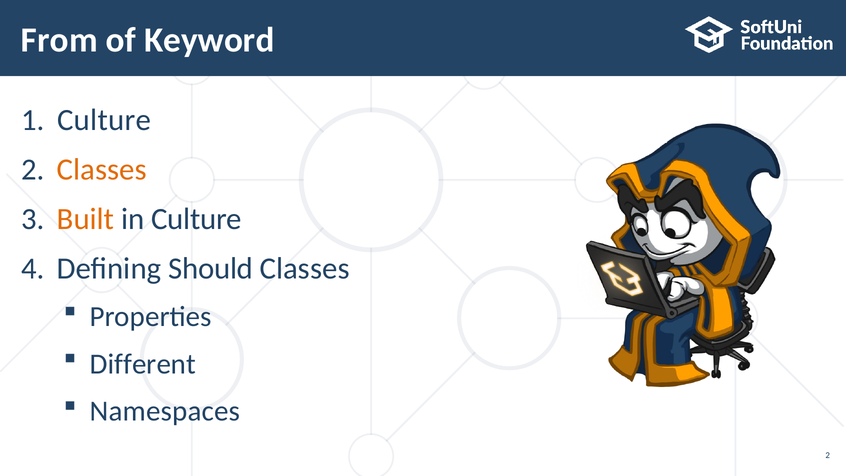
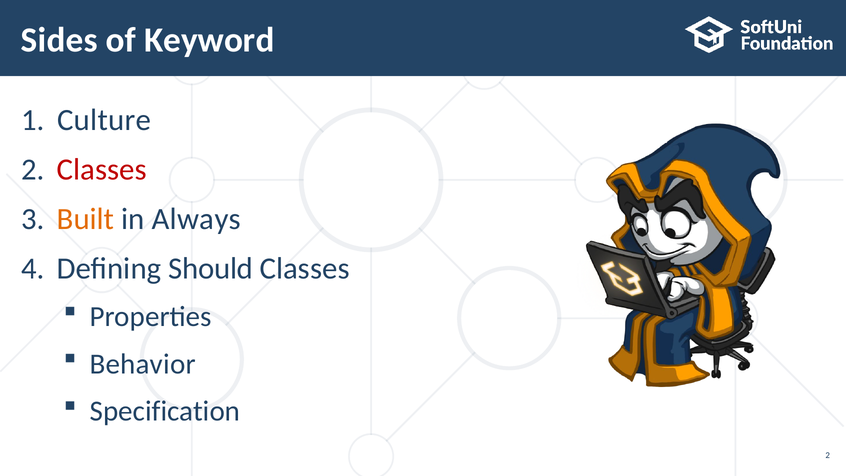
From: From -> Sides
Classes at (102, 170) colour: orange -> red
in Culture: Culture -> Always
Different: Different -> Behavior
Namespaces: Namespaces -> Specification
